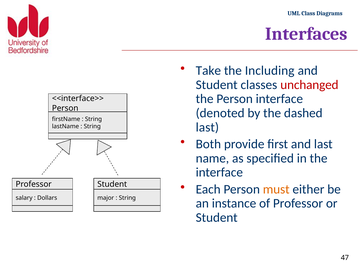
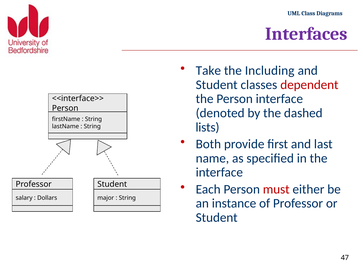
unchanged: unchanged -> dependent
last at (207, 127): last -> lists
must colour: orange -> red
